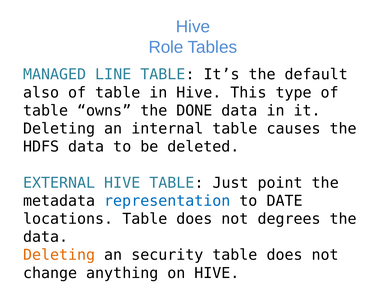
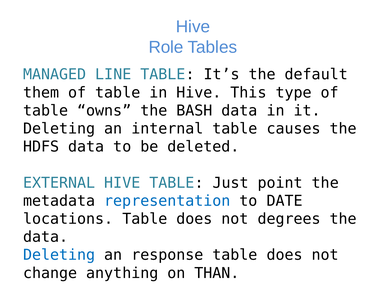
also: also -> them
DONE: DONE -> BASH
Deleting at (59, 255) colour: orange -> blue
security: security -> response
on HIVE: HIVE -> THAN
